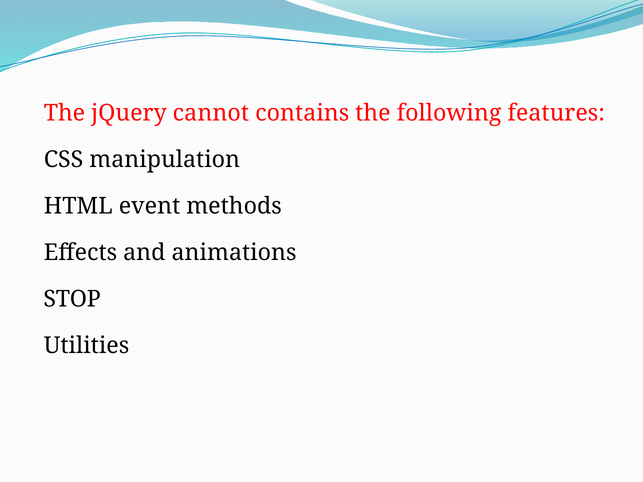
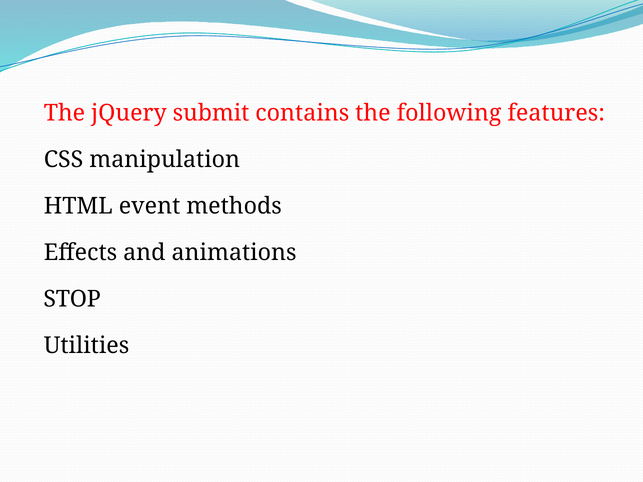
cannot: cannot -> submit
